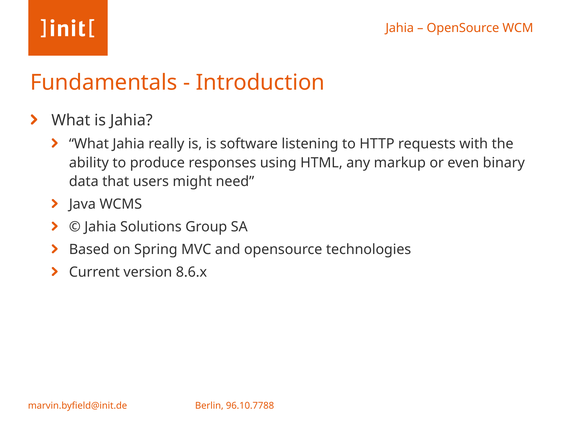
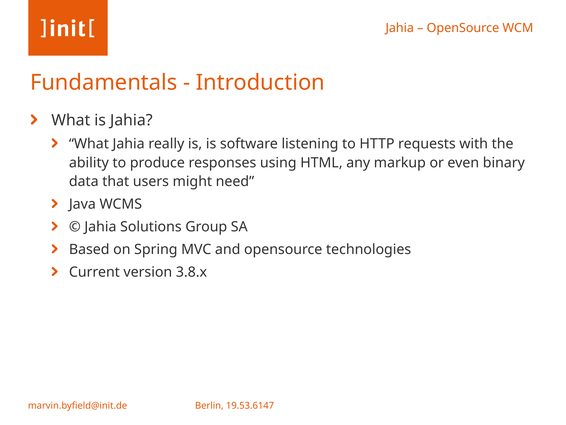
8.6.x: 8.6.x -> 3.8.x
96.10.7788: 96.10.7788 -> 19.53.6147
